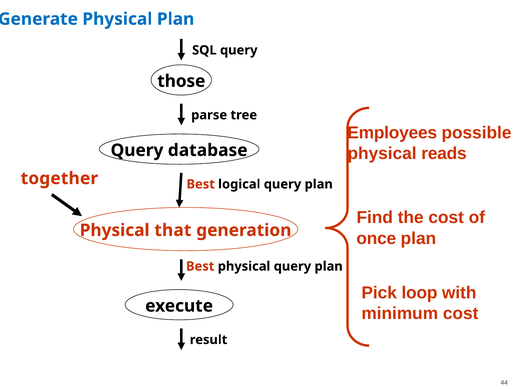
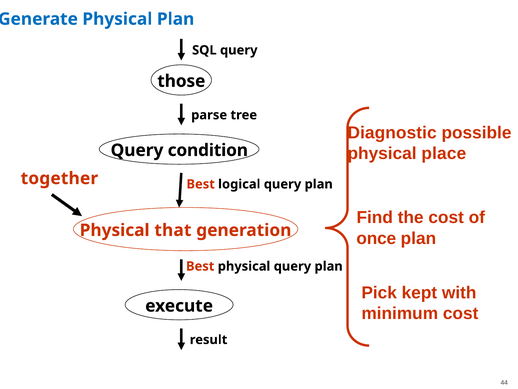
Employees: Employees -> Diagnostic
reads: reads -> place
database: database -> condition
loop: loop -> kept
